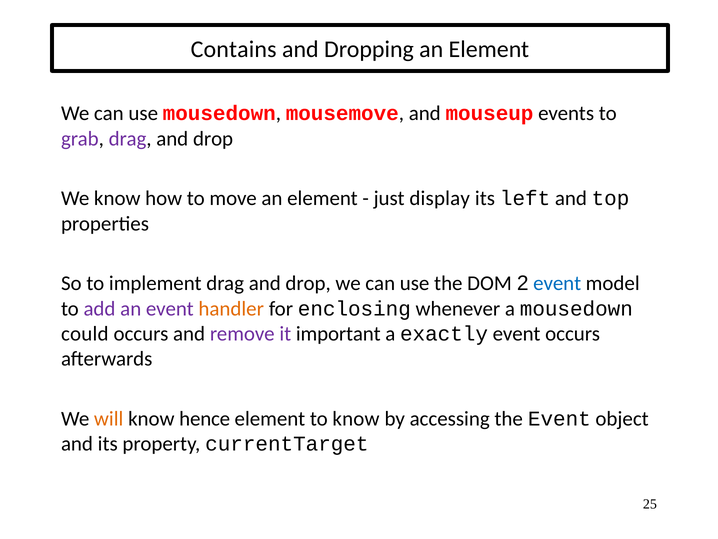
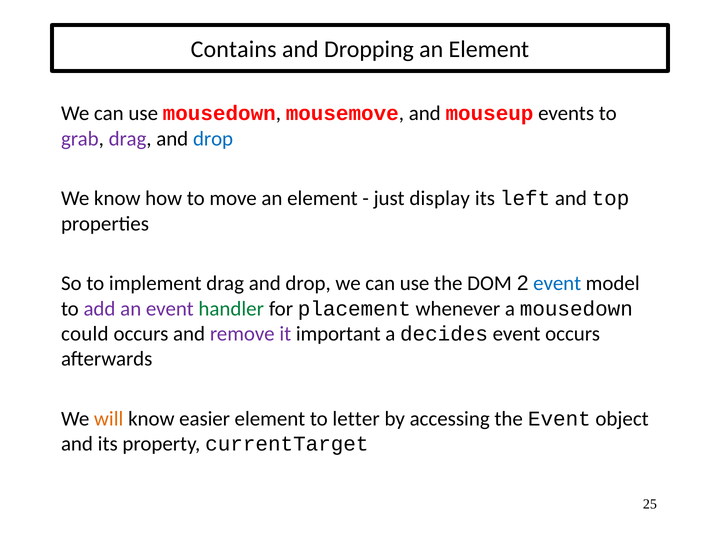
drop at (213, 138) colour: black -> blue
handler colour: orange -> green
enclosing: enclosing -> placement
exactly: exactly -> decides
hence: hence -> easier
to know: know -> letter
